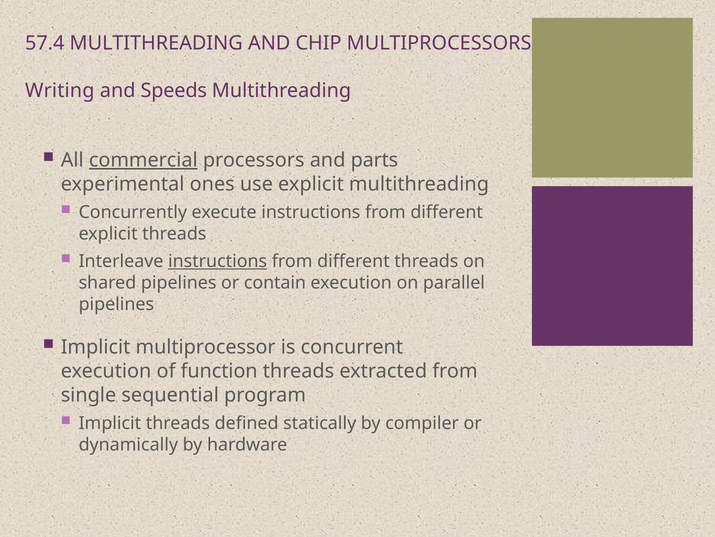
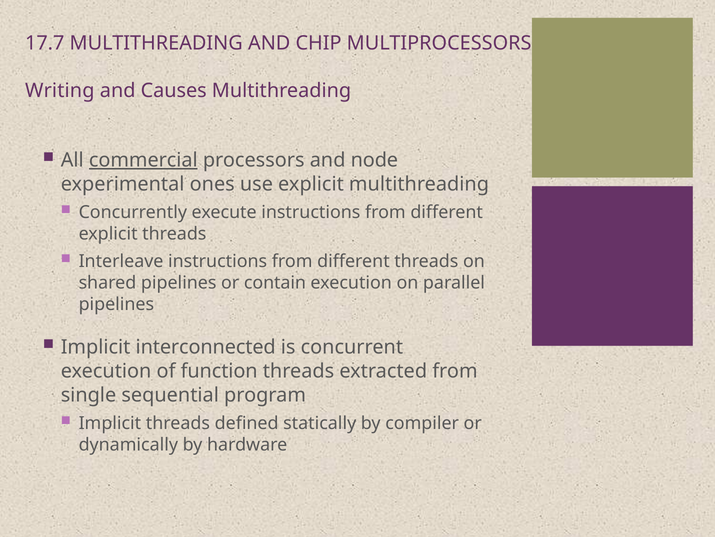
57.4: 57.4 -> 17.7
Speeds: Speeds -> Causes
parts: parts -> node
instructions at (218, 261) underline: present -> none
multiprocessor: multiprocessor -> interconnected
